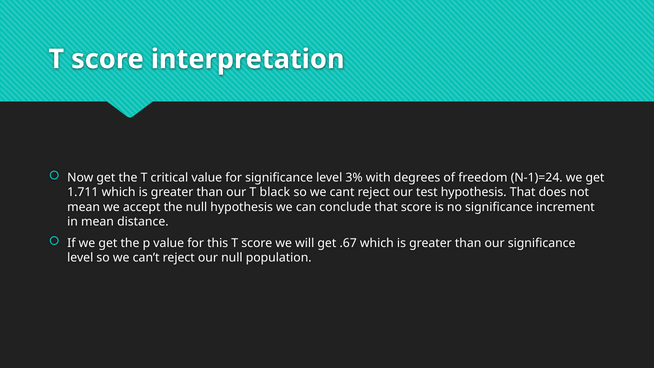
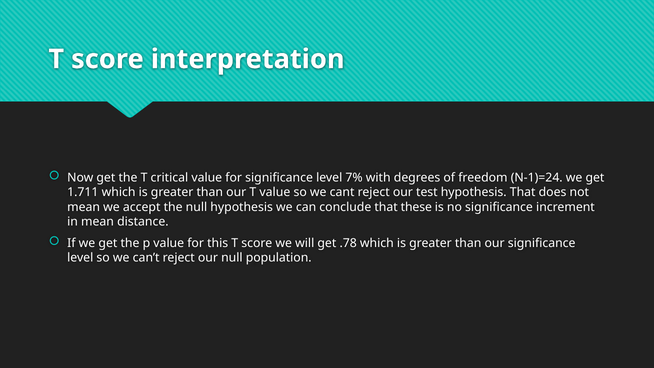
3%: 3% -> 7%
T black: black -> value
that score: score -> these
.67: .67 -> .78
